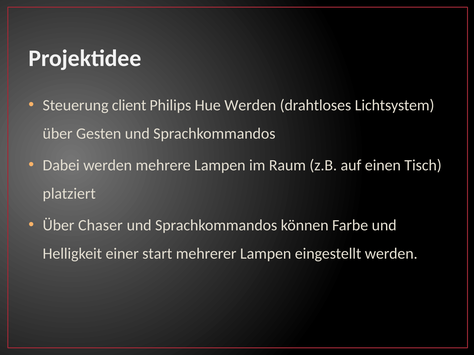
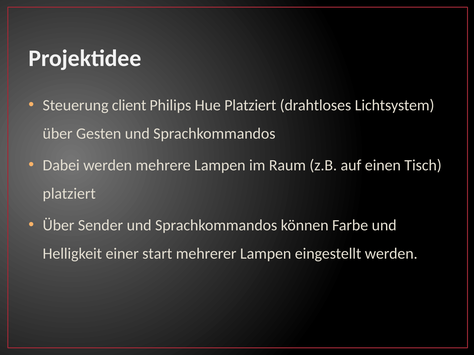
Hue Werden: Werden -> Platziert
Chaser: Chaser -> Sender
